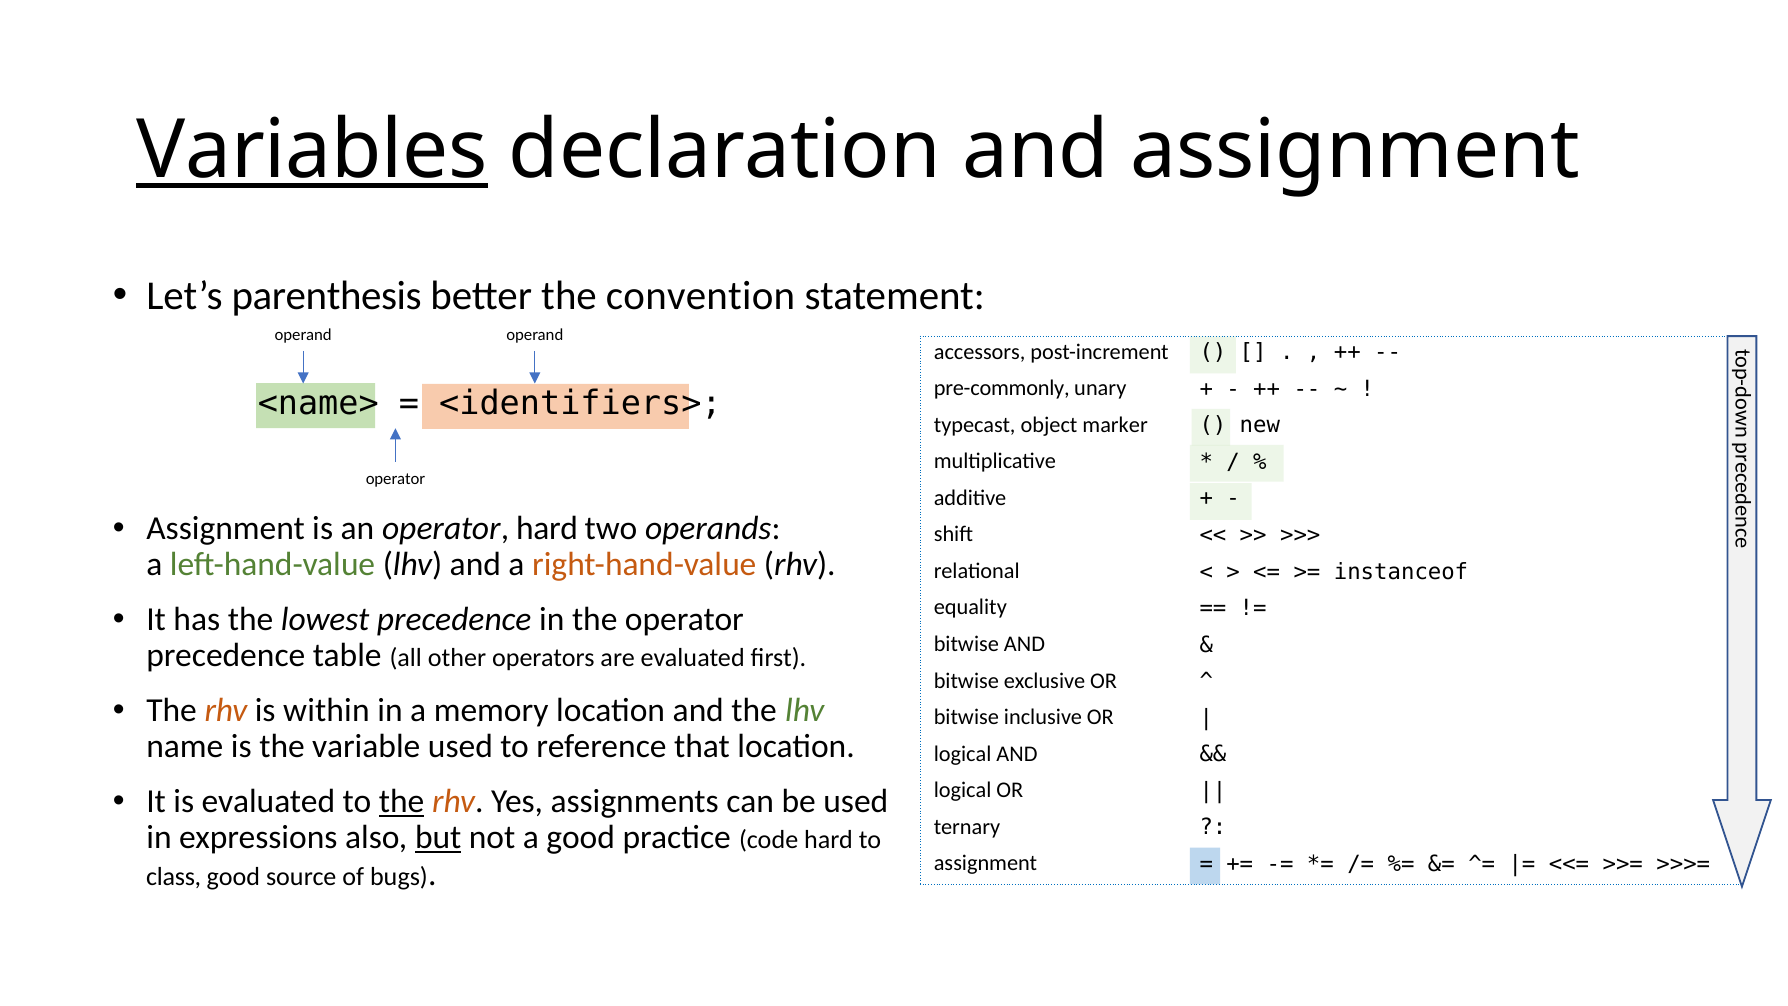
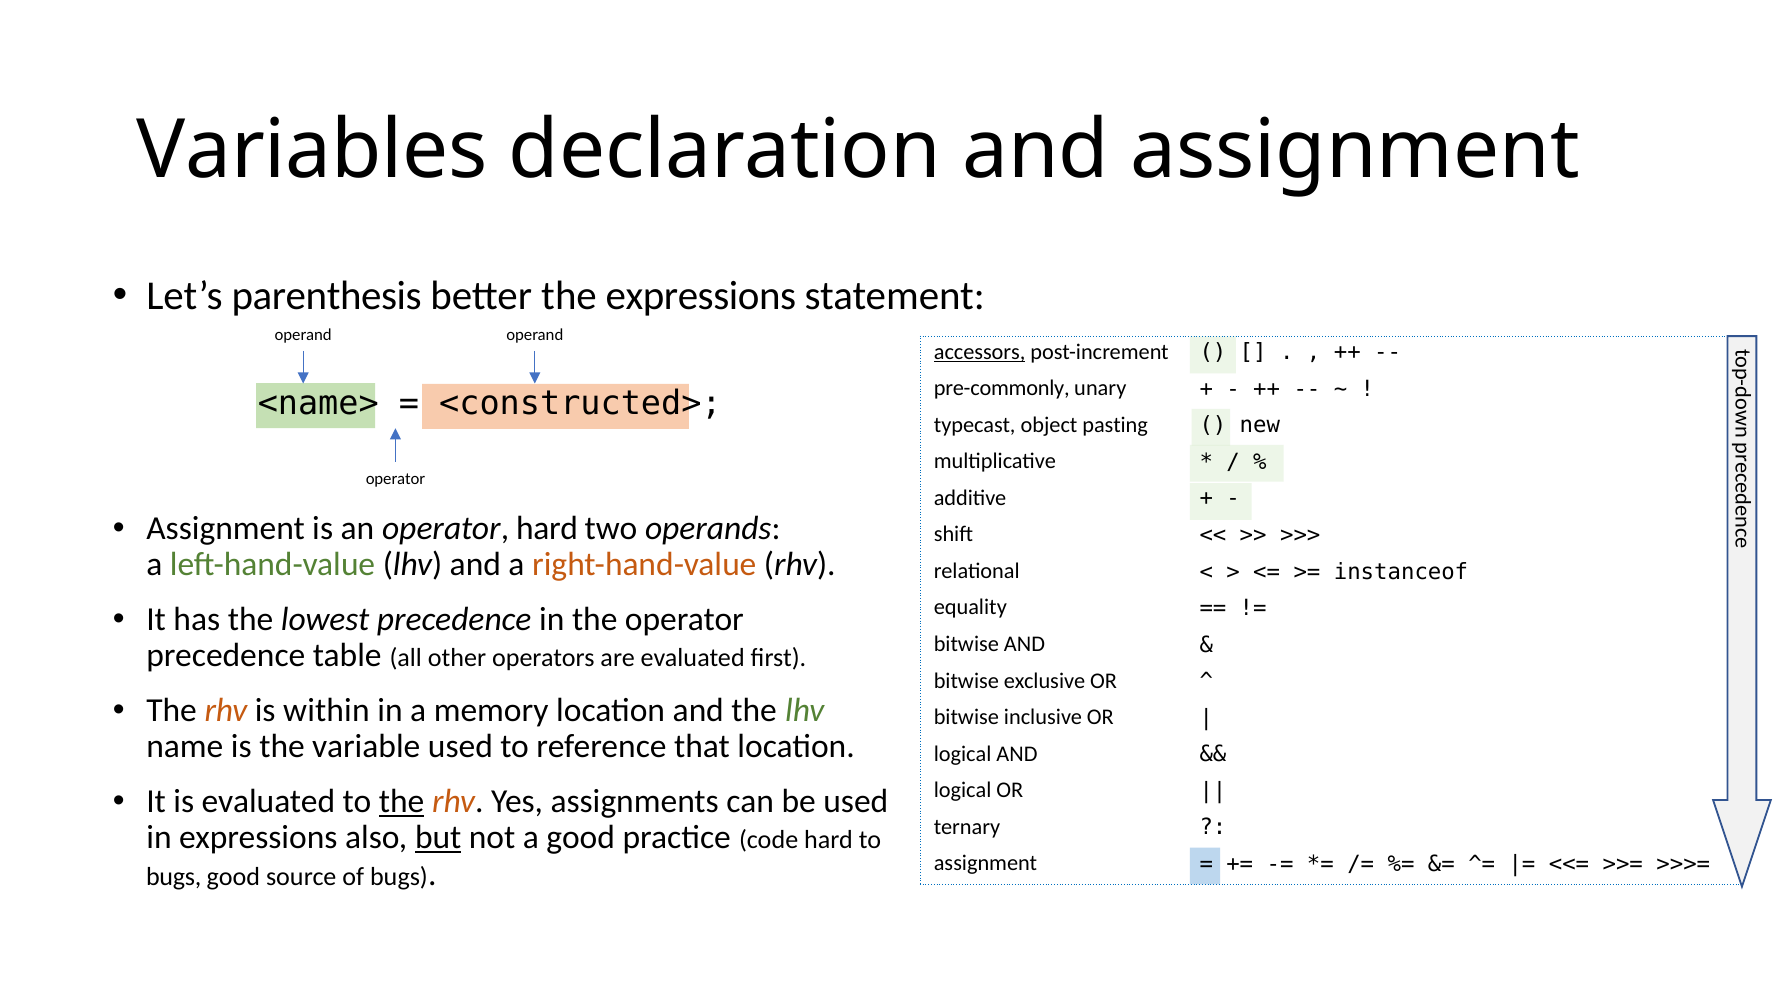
Variables underline: present -> none
the convention: convention -> expressions
accessors underline: none -> present
<identifiers>: <identifiers> -> <constructed>
marker: marker -> pasting
class at (174, 876): class -> bugs
